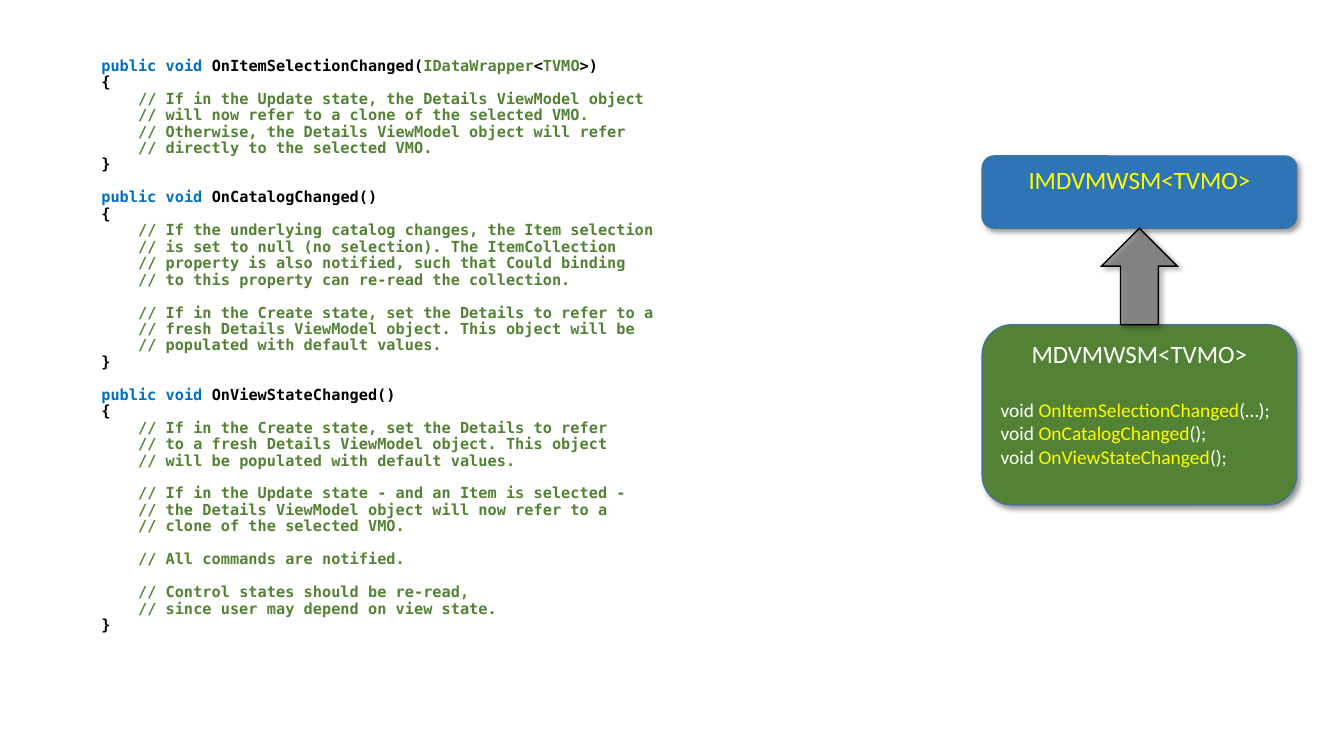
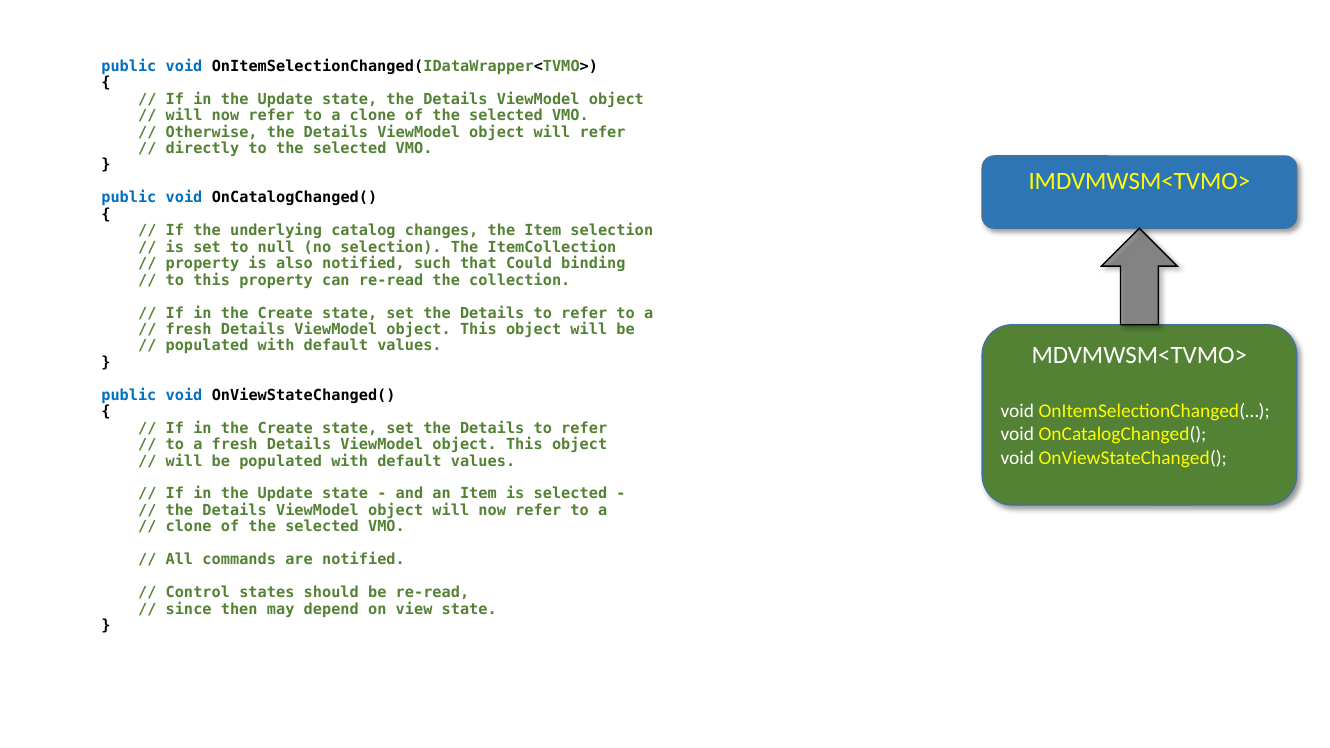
user: user -> then
